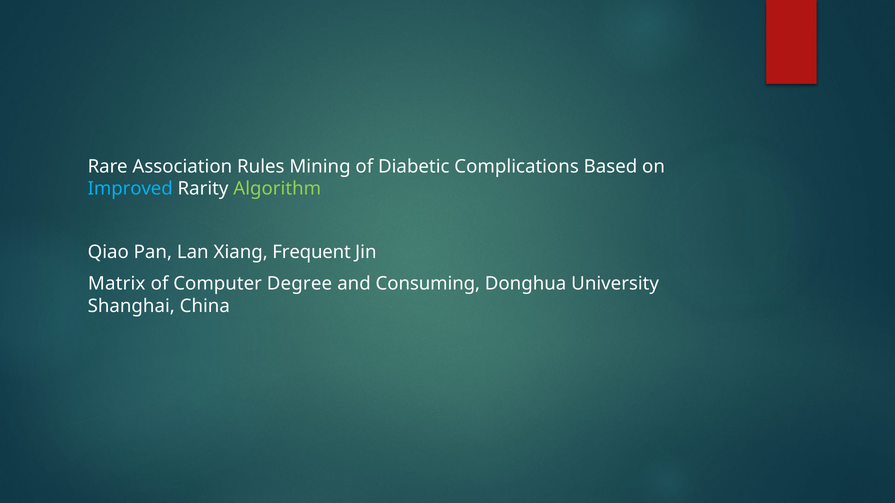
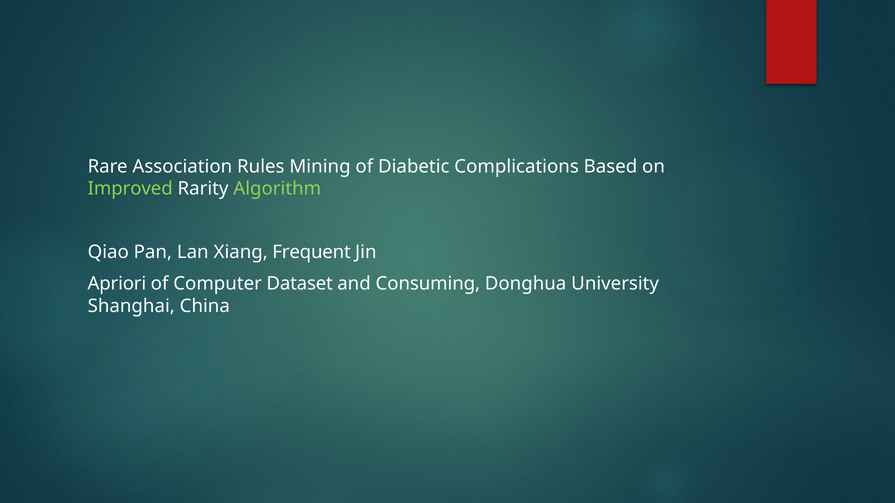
Improved colour: light blue -> light green
Matrix: Matrix -> Apriori
Degree: Degree -> Dataset
